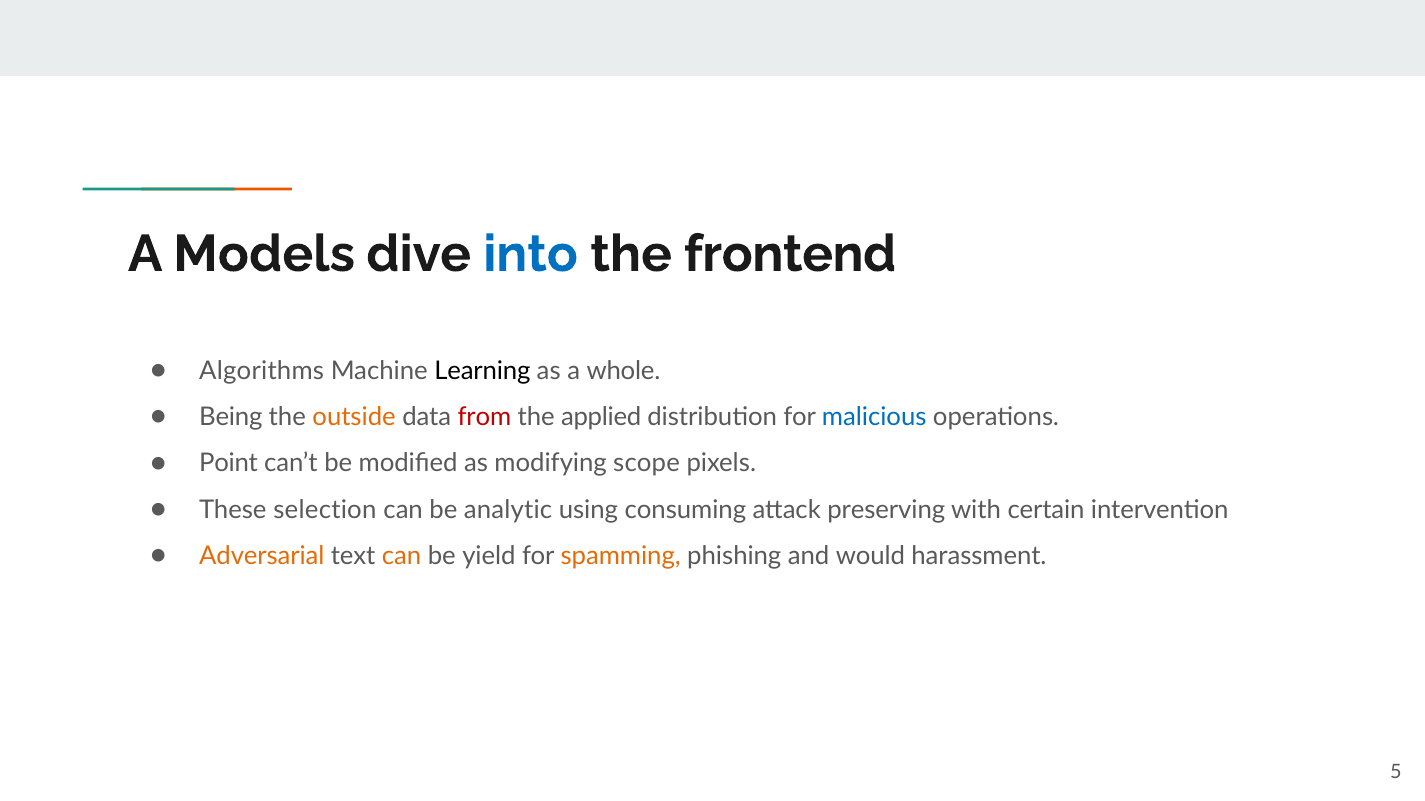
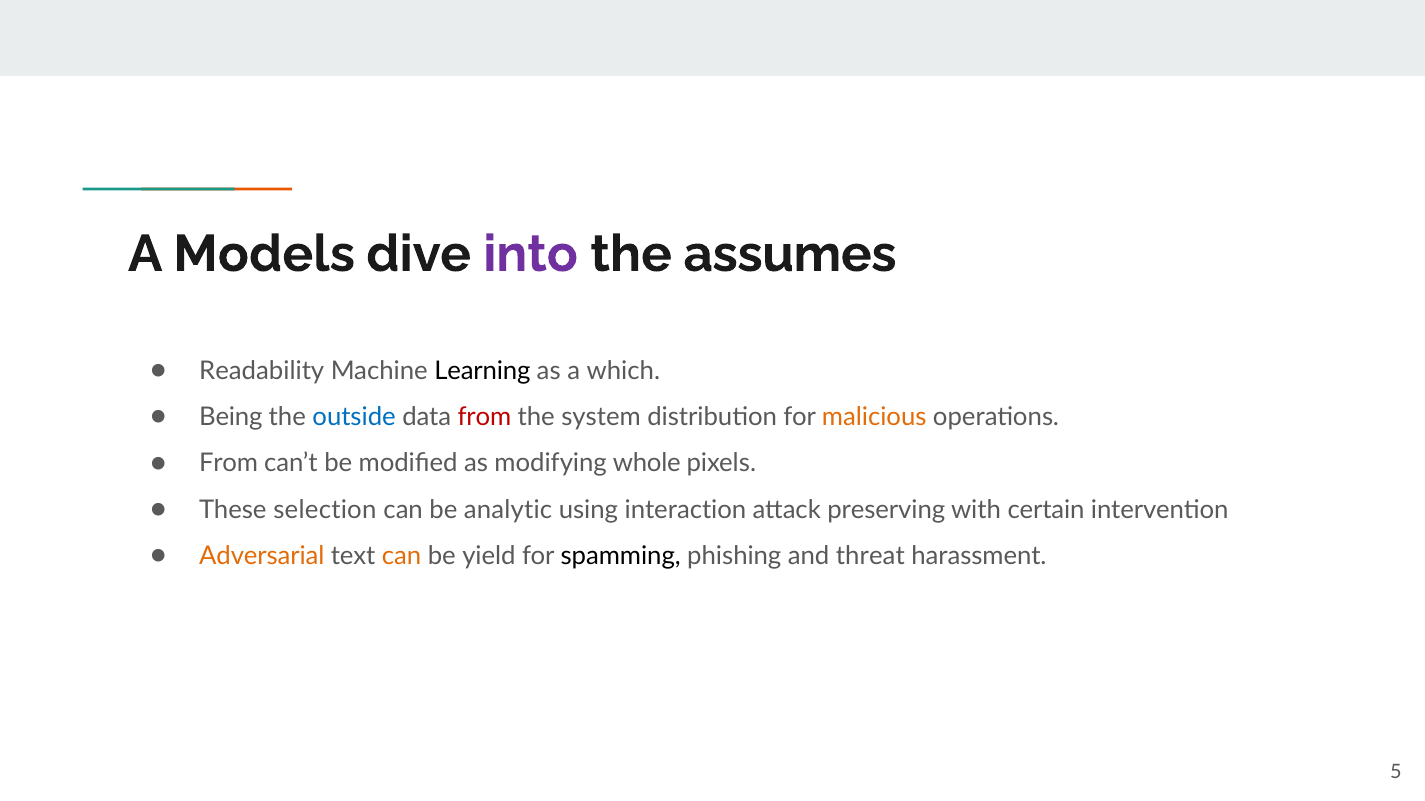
into colour: blue -> purple
frontend: frontend -> assumes
Algorithms: Algorithms -> Readability
whole: whole -> which
outside colour: orange -> blue
applied: applied -> system
malicious colour: blue -> orange
Point at (228, 464): Point -> From
scope: scope -> whole
consuming: consuming -> interaction
spamming colour: orange -> black
would: would -> threat
